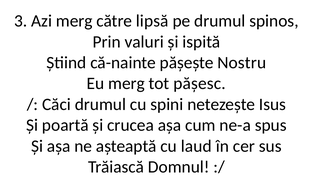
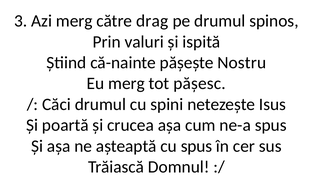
lipsă: lipsă -> drag
cu laud: laud -> spus
